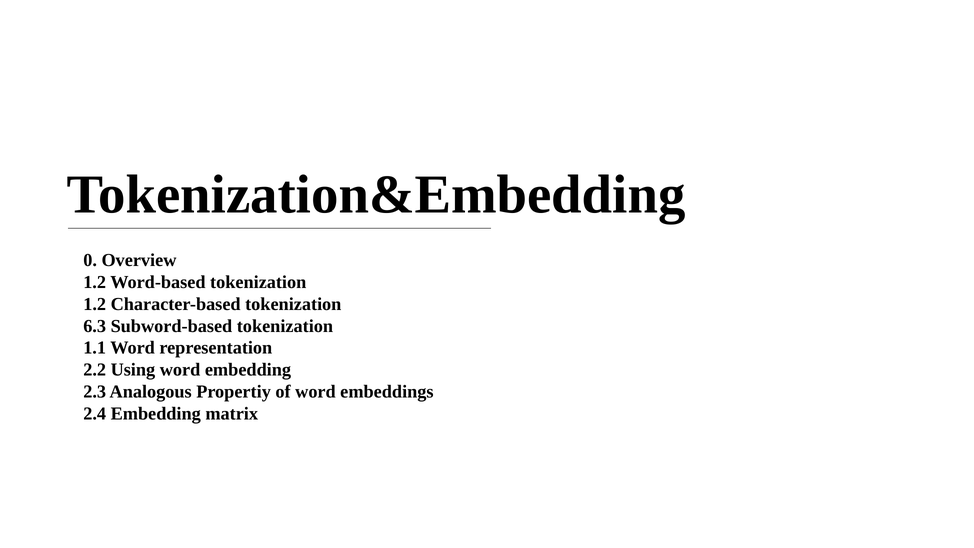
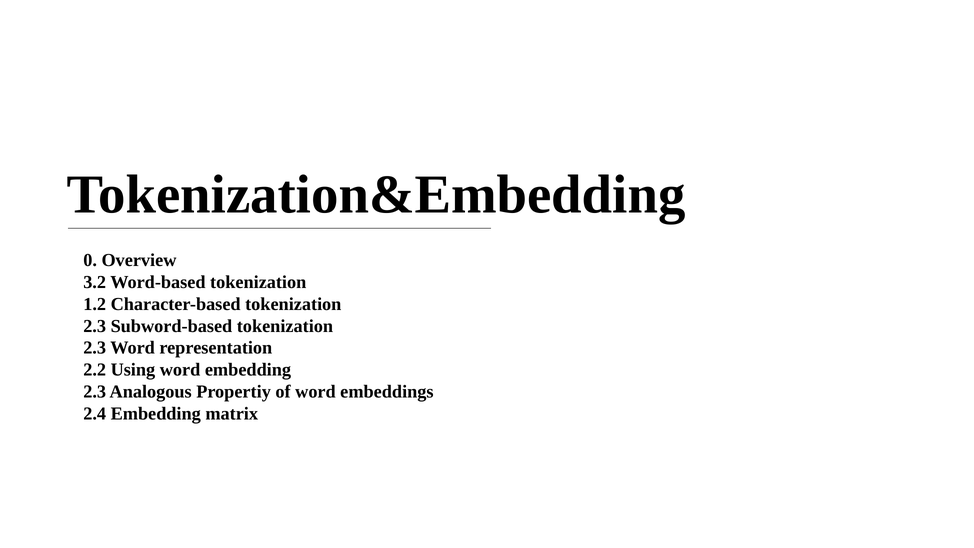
1.2 at (95, 282): 1.2 -> 3.2
6.3 at (95, 326): 6.3 -> 2.3
1.1 at (95, 348): 1.1 -> 2.3
